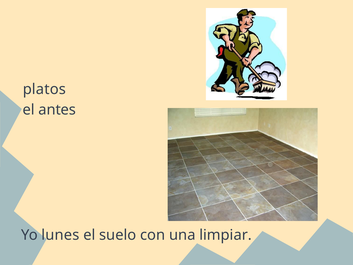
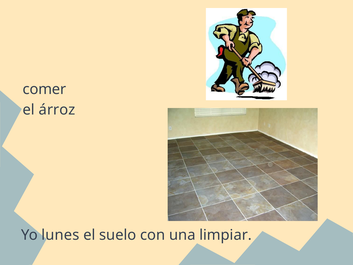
platos: platos -> comer
antes: antes -> árroz
